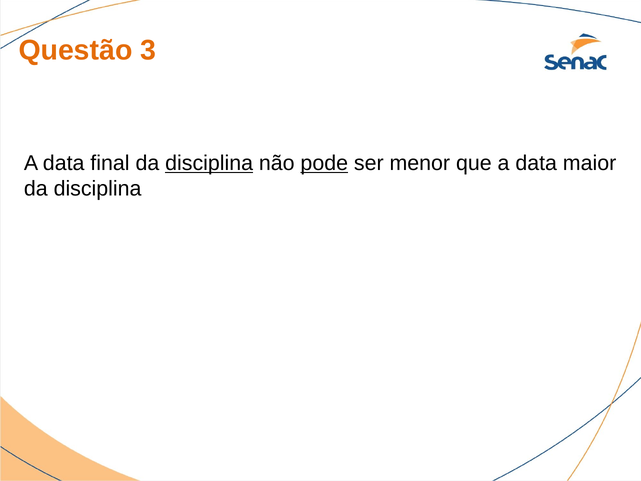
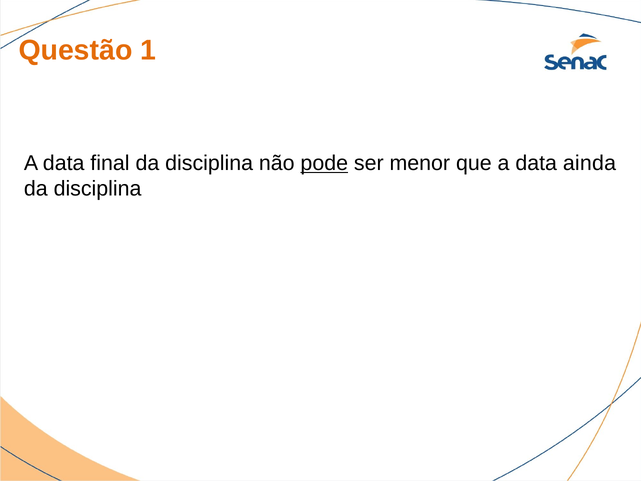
3: 3 -> 1
disciplina at (209, 163) underline: present -> none
maior: maior -> ainda
